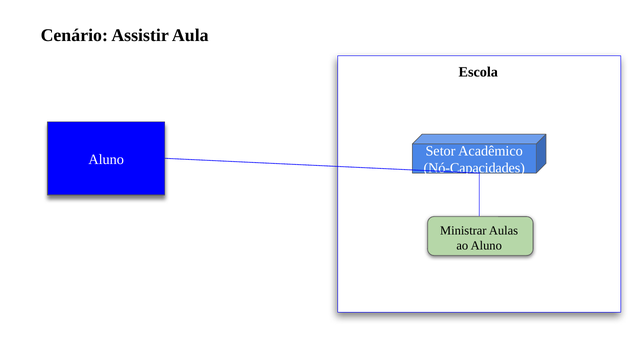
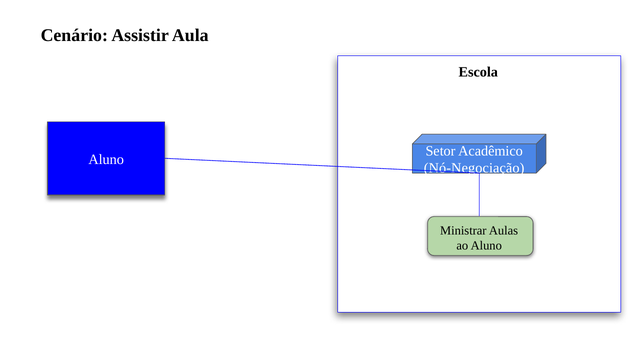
Nó-Capacidades: Nó-Capacidades -> Nó-Negociação
